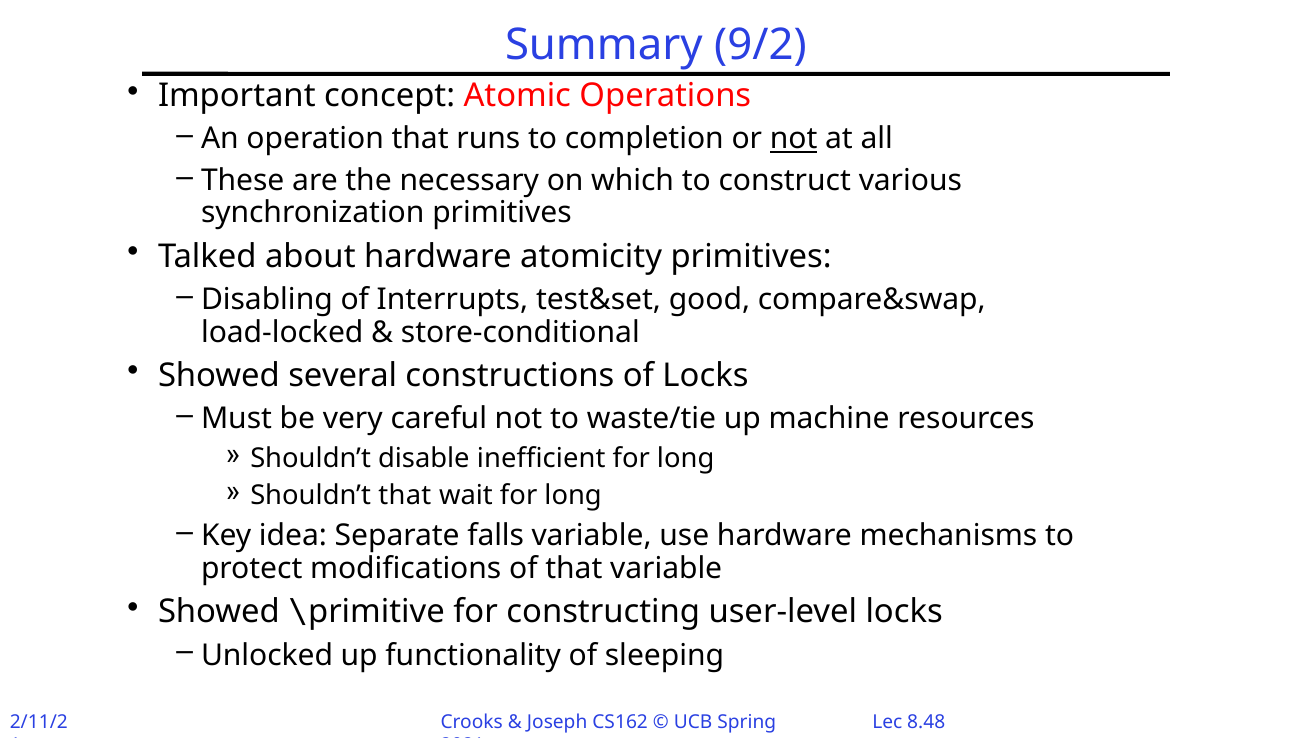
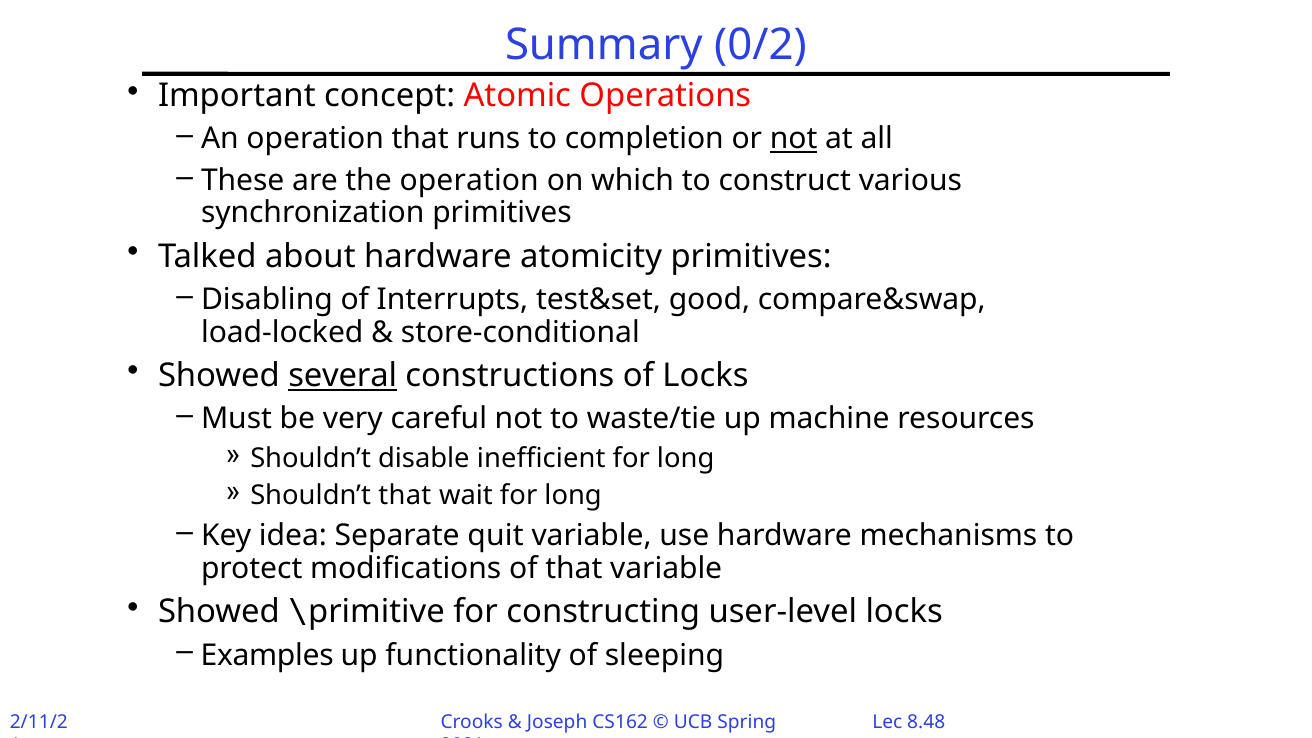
9/2: 9/2 -> 0/2
the necessary: necessary -> operation
several underline: none -> present
falls: falls -> quit
Unlocked: Unlocked -> Examples
